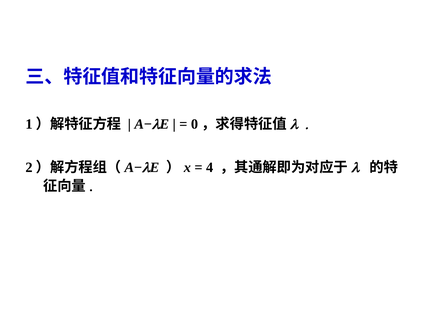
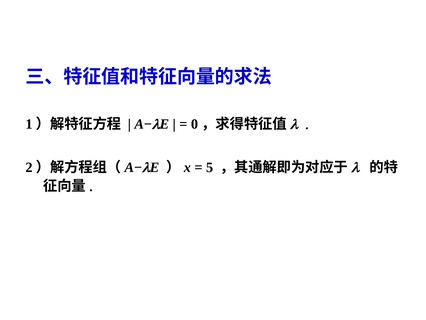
4: 4 -> 5
